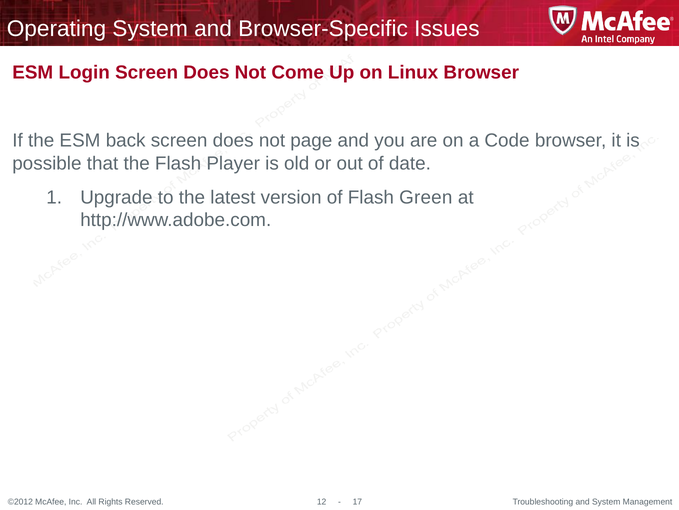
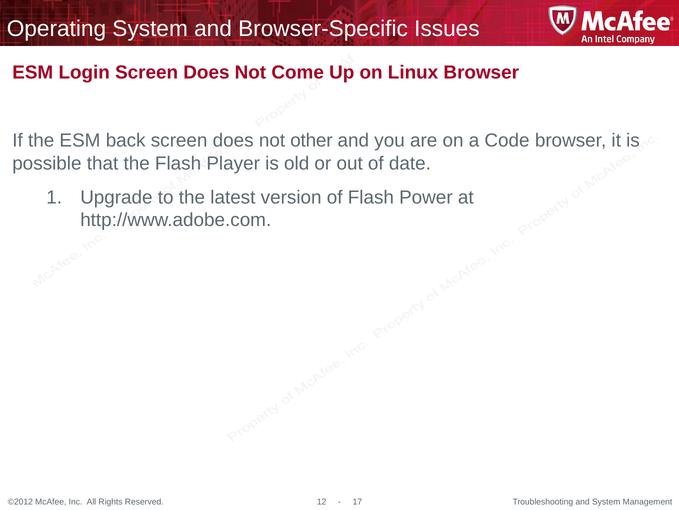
page: page -> other
Green: Green -> Power
